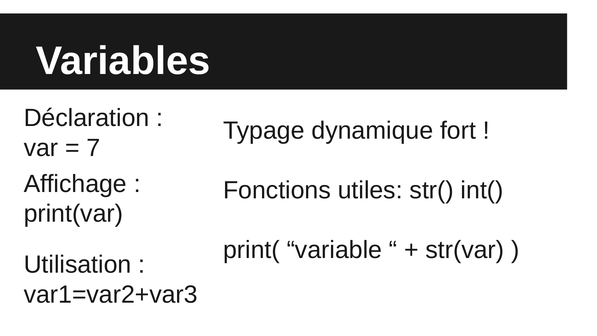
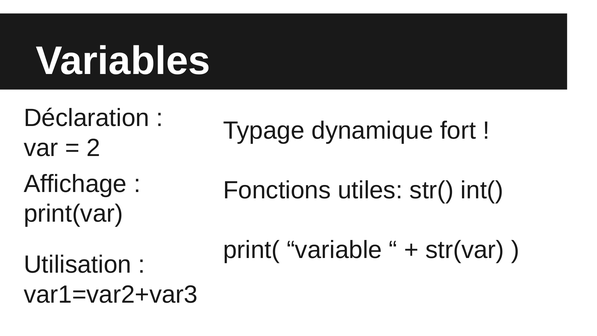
7: 7 -> 2
